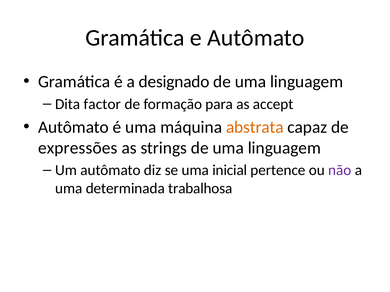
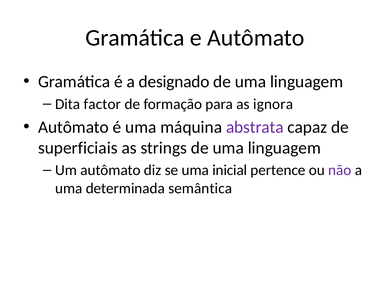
accept: accept -> ignora
abstrata colour: orange -> purple
expressões: expressões -> superficiais
trabalhosa: trabalhosa -> semântica
